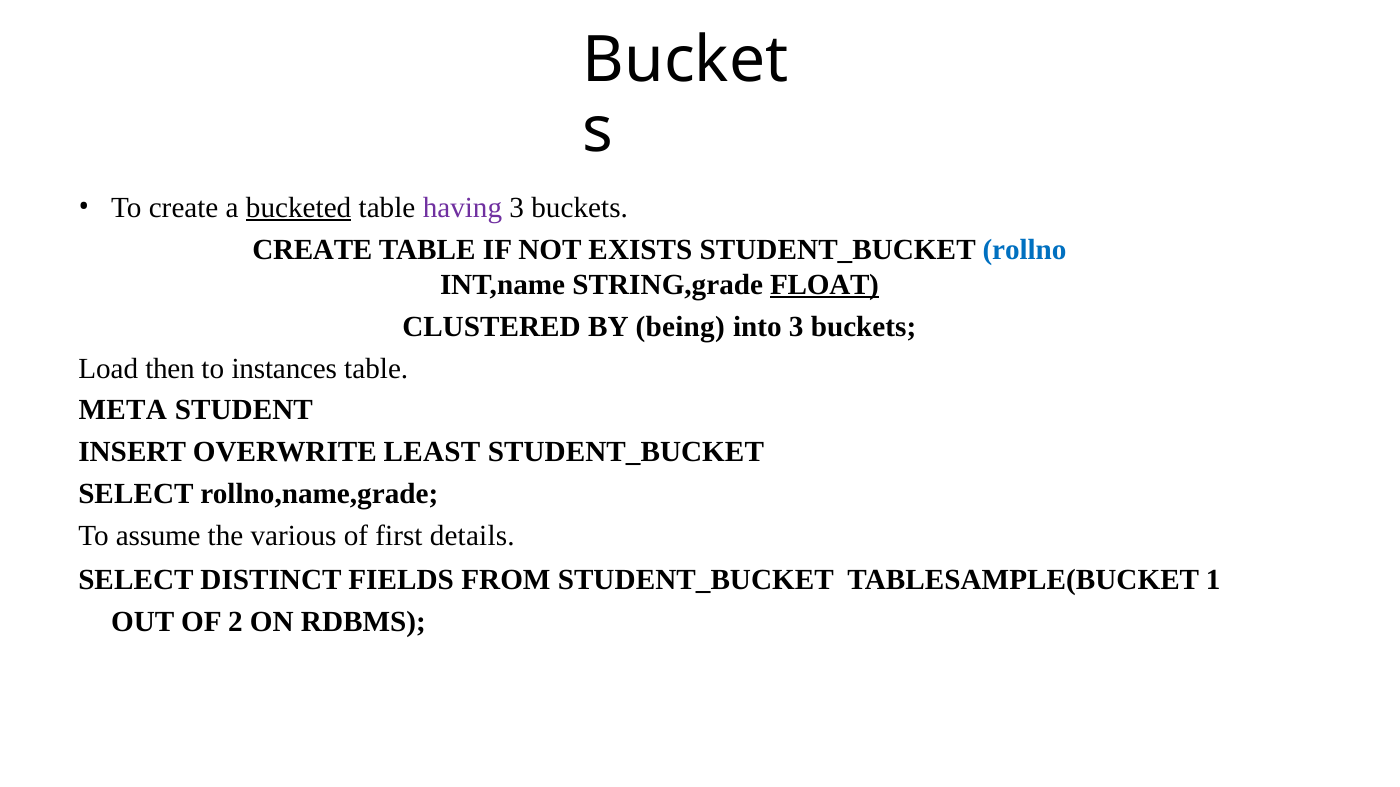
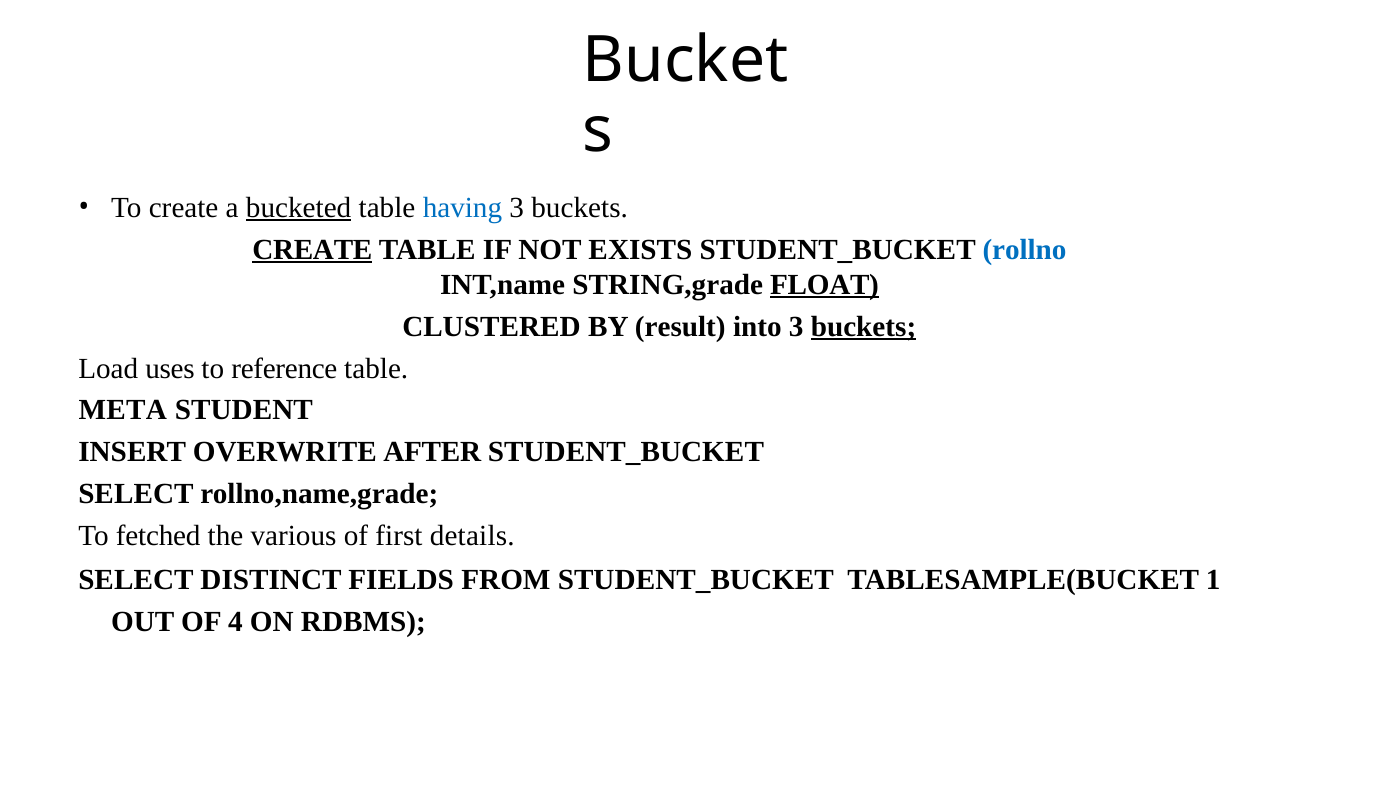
having colour: purple -> blue
CREATE at (312, 250) underline: none -> present
being: being -> result
buckets at (863, 327) underline: none -> present
then: then -> uses
instances: instances -> reference
LEAST: LEAST -> AFTER
assume: assume -> fetched
2: 2 -> 4
